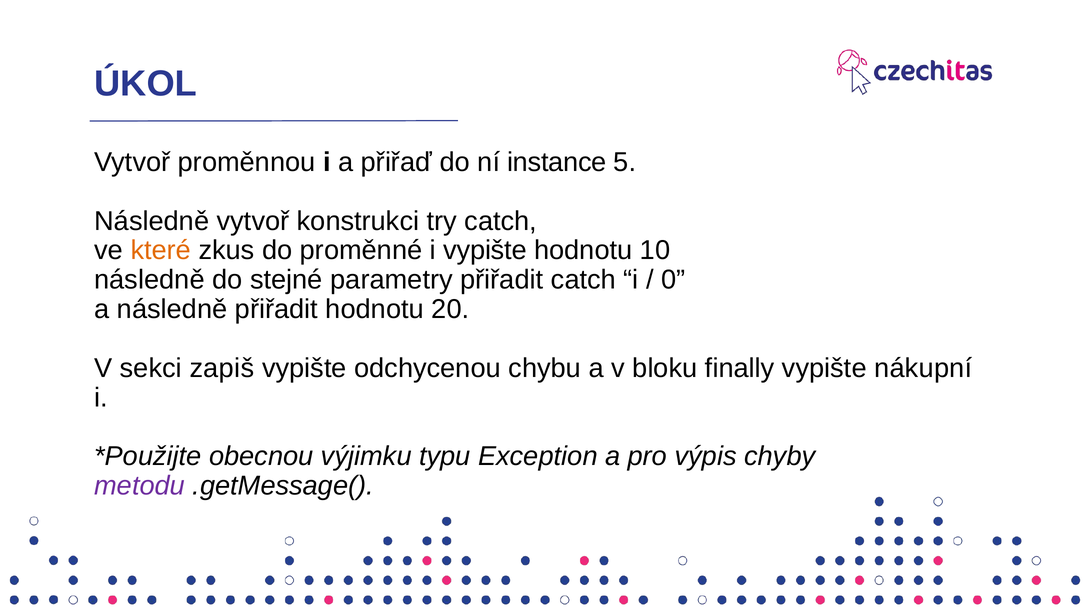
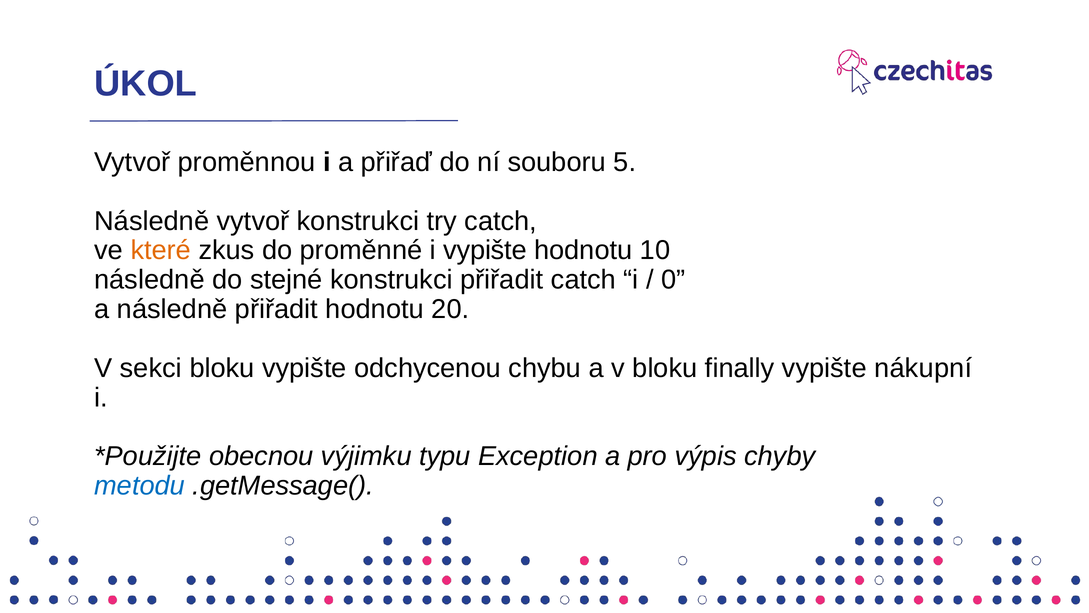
instance: instance -> souboru
stejné parametry: parametry -> konstrukci
sekci zapiš: zapiš -> bloku
metodu colour: purple -> blue
